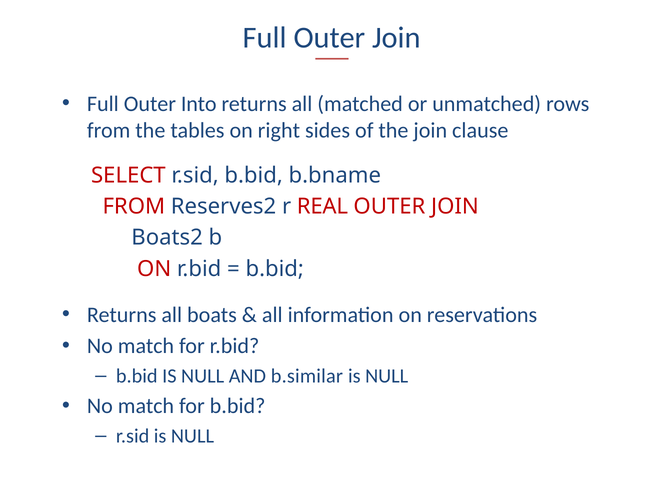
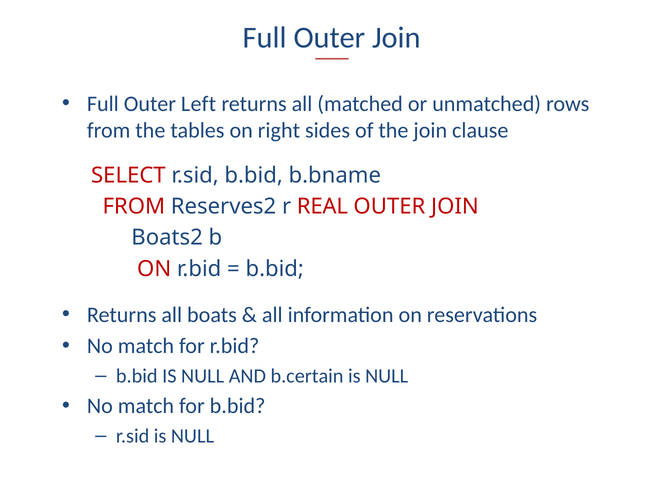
Into: Into -> Left
b.similar: b.similar -> b.certain
